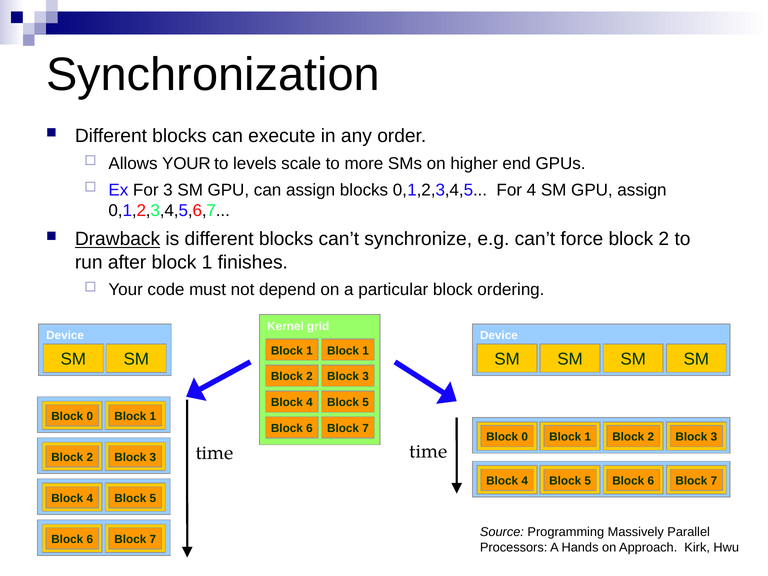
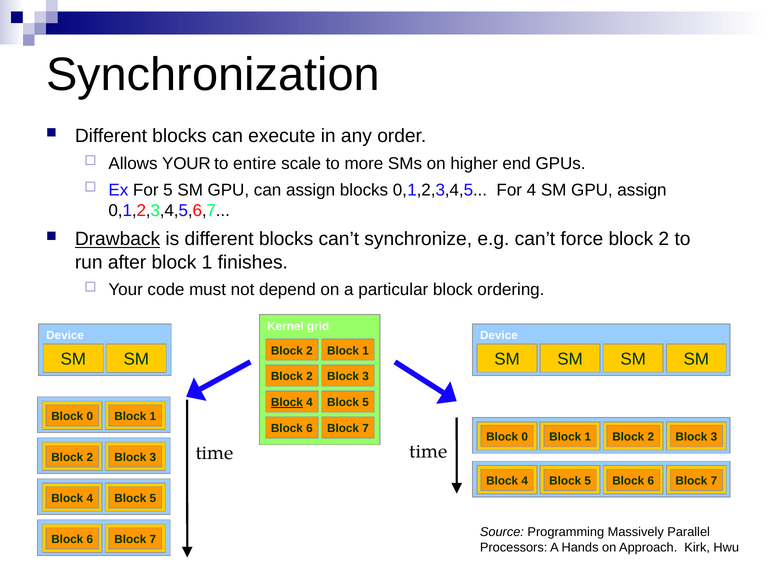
levels: levels -> entire
For 3: 3 -> 5
1 at (309, 351): 1 -> 2
Block at (287, 403) underline: none -> present
